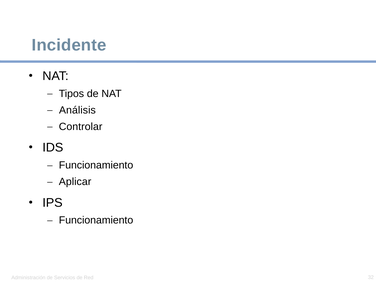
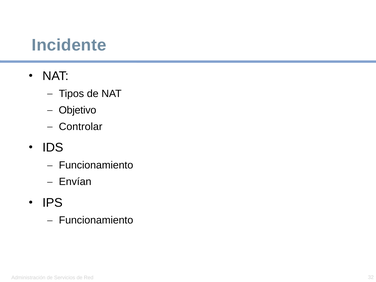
Análisis: Análisis -> Objetivo
Aplicar: Aplicar -> Envían
